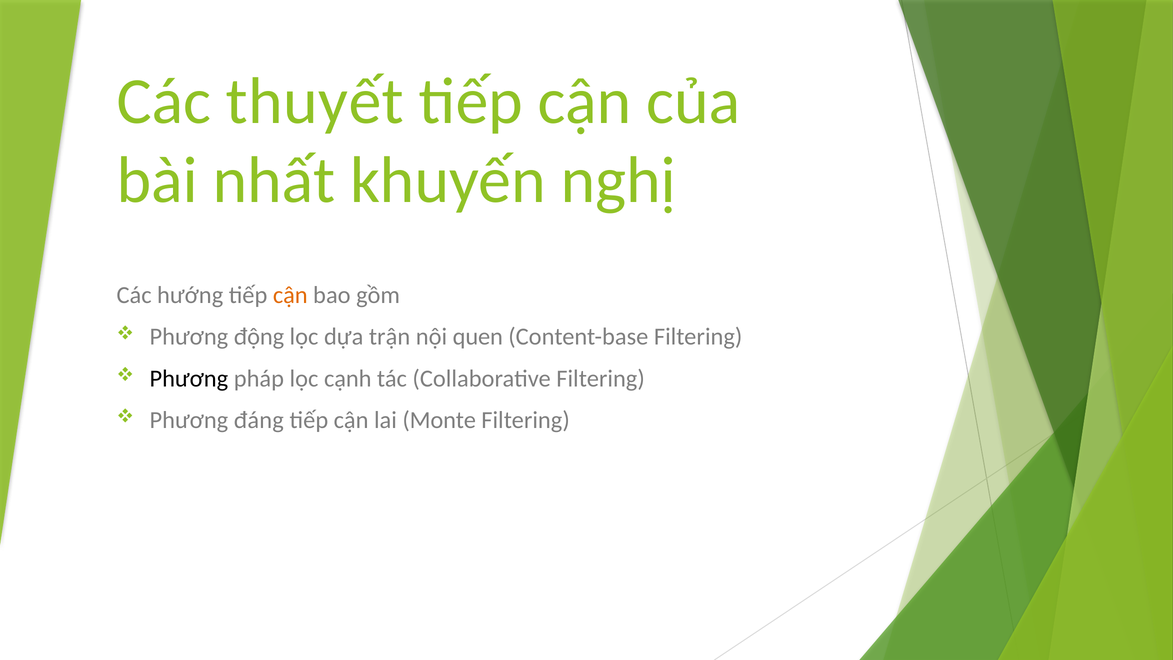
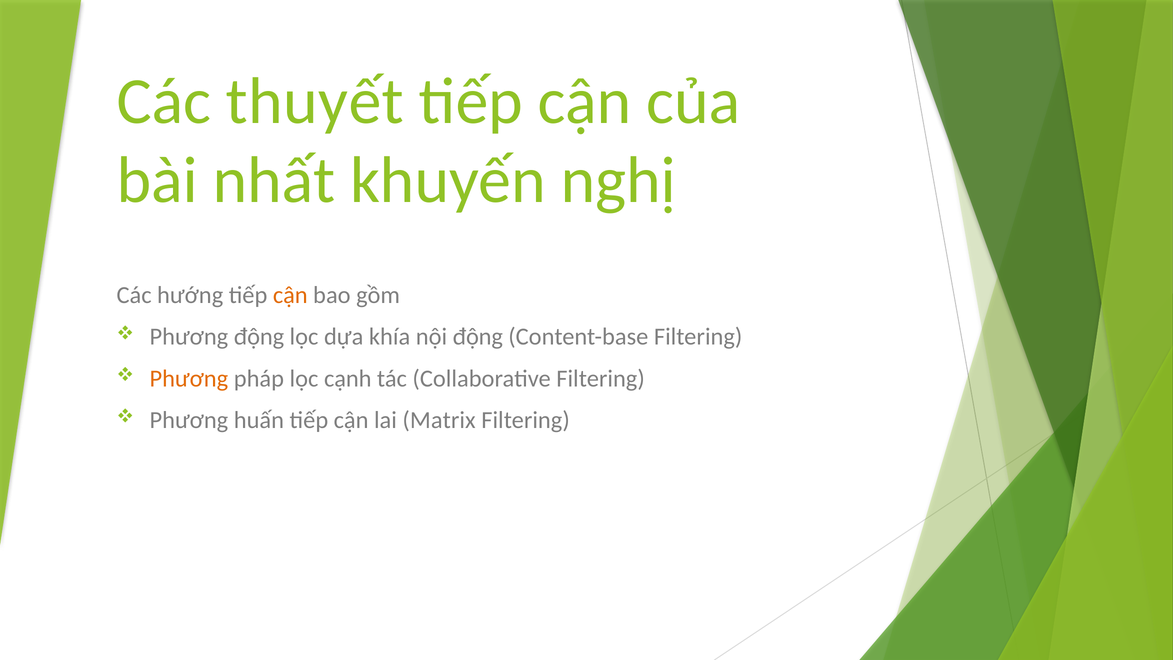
trận: trận -> khía
nội quen: quen -> động
Phương at (189, 378) colour: black -> orange
đáng: đáng -> huấn
Monte: Monte -> Matrix
